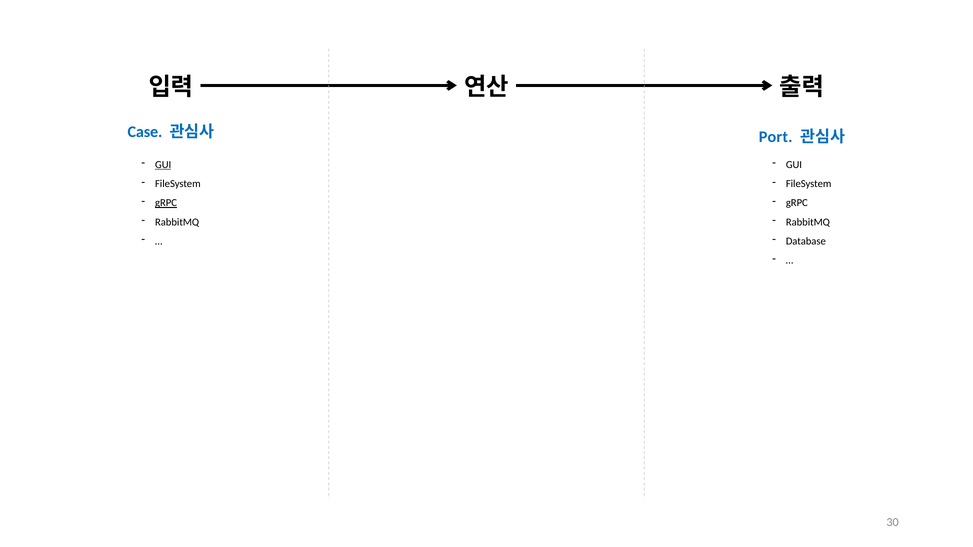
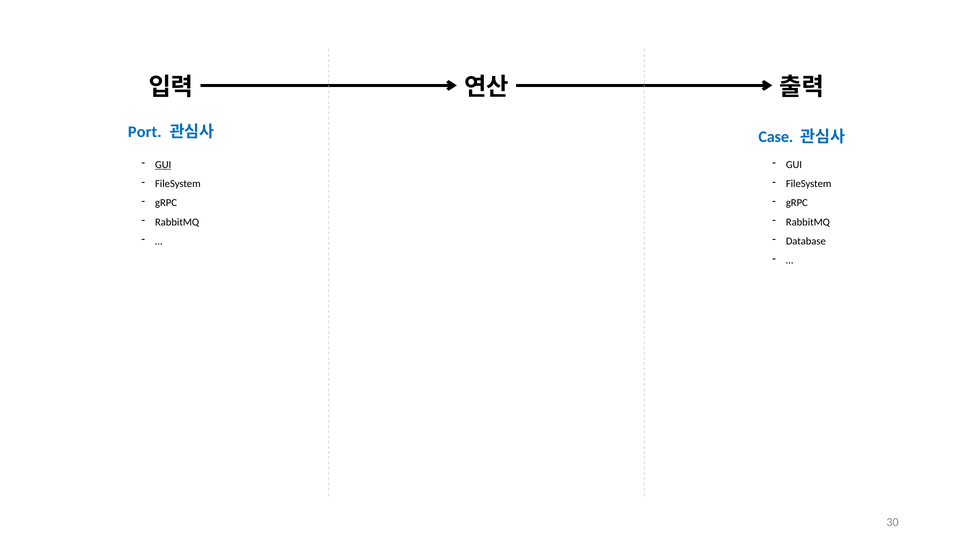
Case: Case -> Port
Port: Port -> Case
gRPC at (166, 203) underline: present -> none
